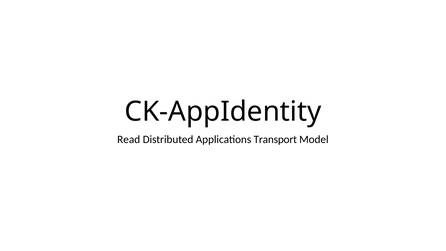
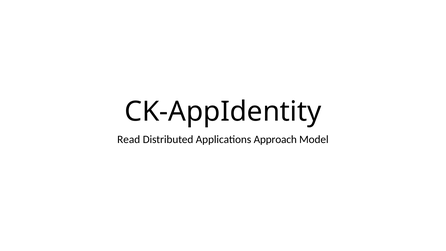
Transport: Transport -> Approach
